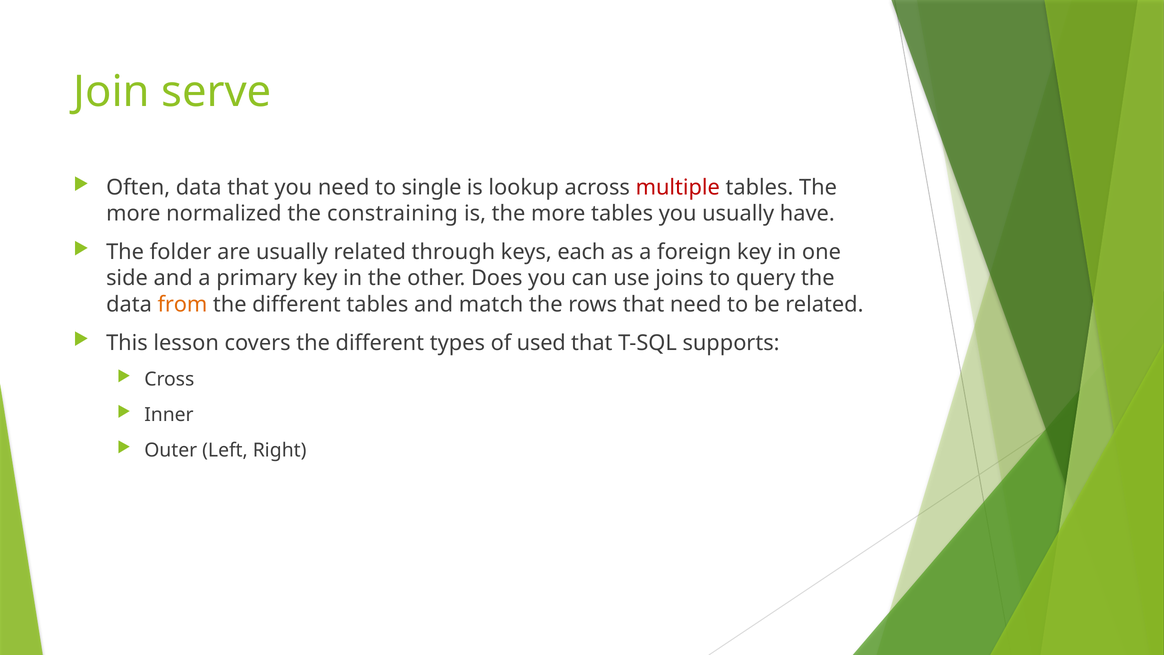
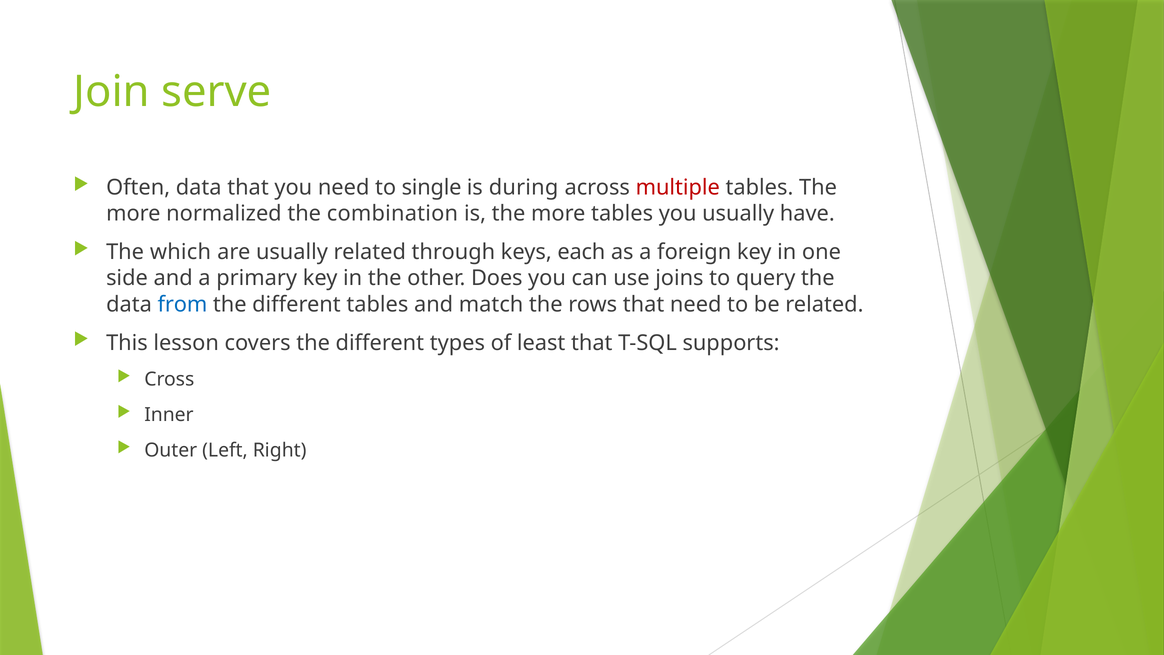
lookup: lookup -> during
constraining: constraining -> combination
folder: folder -> which
from colour: orange -> blue
used: used -> least
